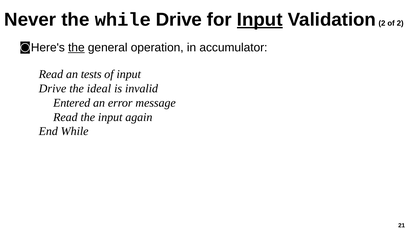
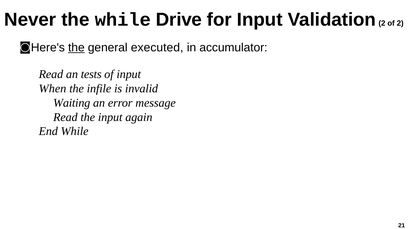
Input at (260, 20) underline: present -> none
operation: operation -> executed
Drive at (53, 89): Drive -> When
ideal: ideal -> infile
Entered: Entered -> Waiting
